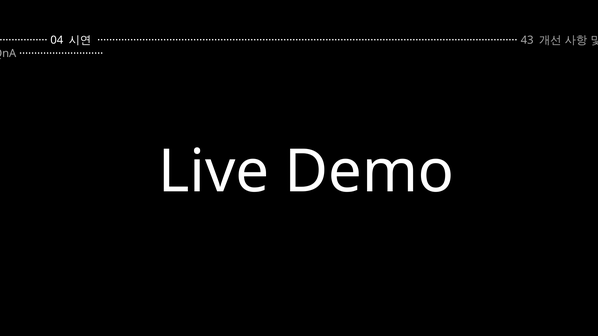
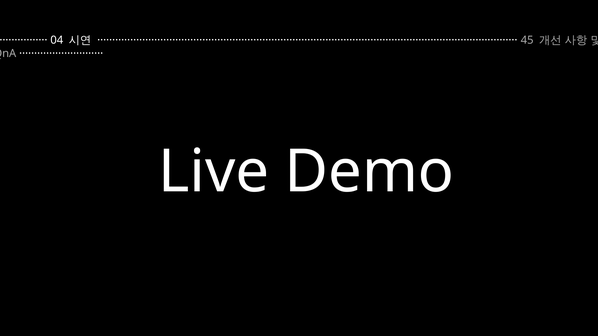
43: 43 -> 45
